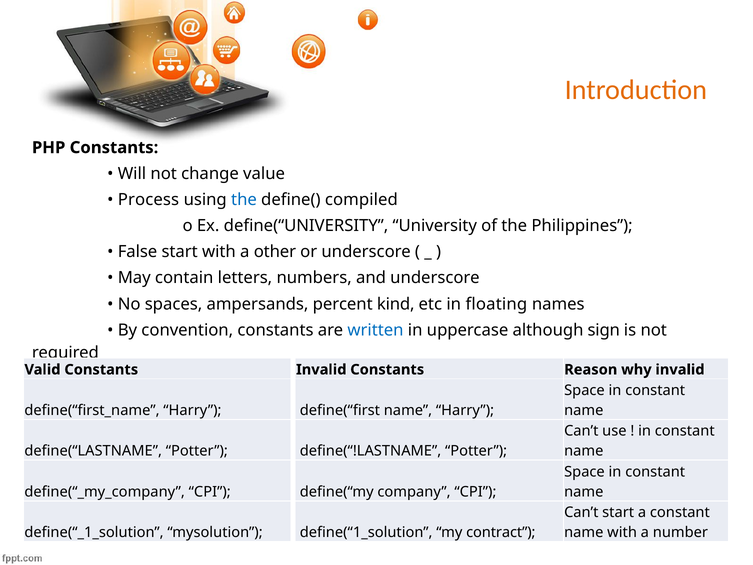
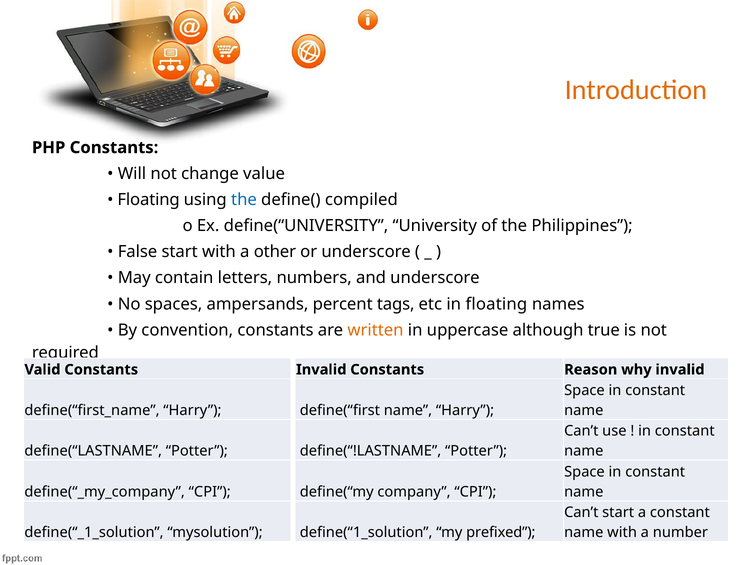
Process at (148, 200): Process -> Floating
kind: kind -> tags
written colour: blue -> orange
sign: sign -> true
contract: contract -> prefixed
